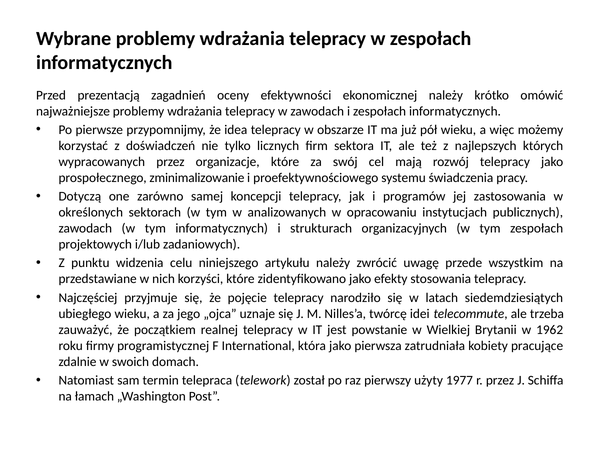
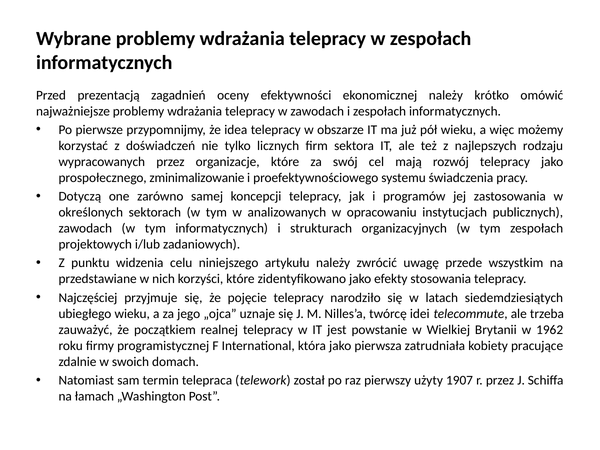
których: których -> rodzaju
1977: 1977 -> 1907
